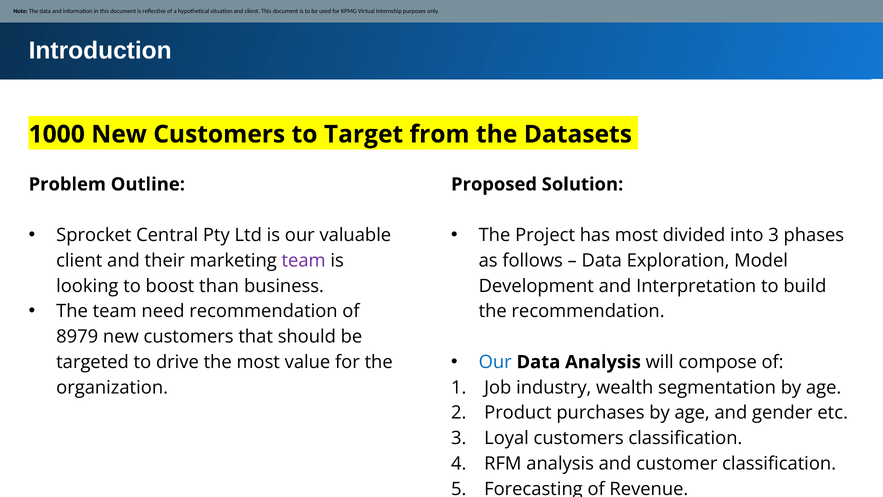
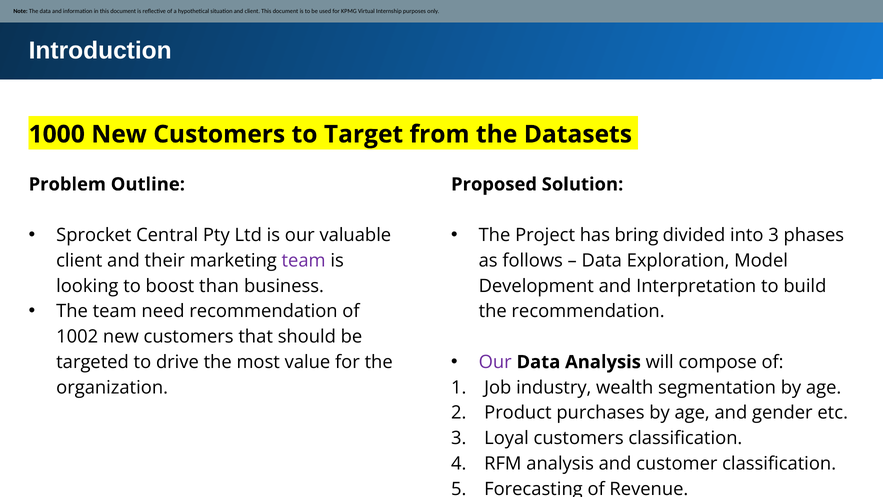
has most: most -> bring
8979: 8979 -> 1002
Our at (495, 362) colour: blue -> purple
